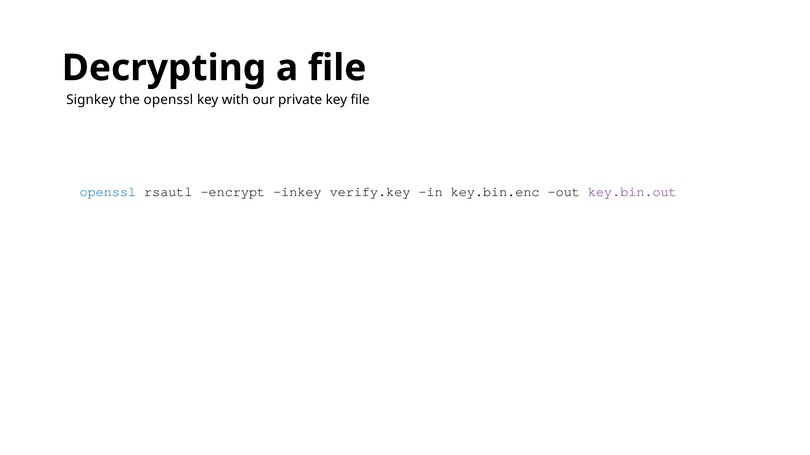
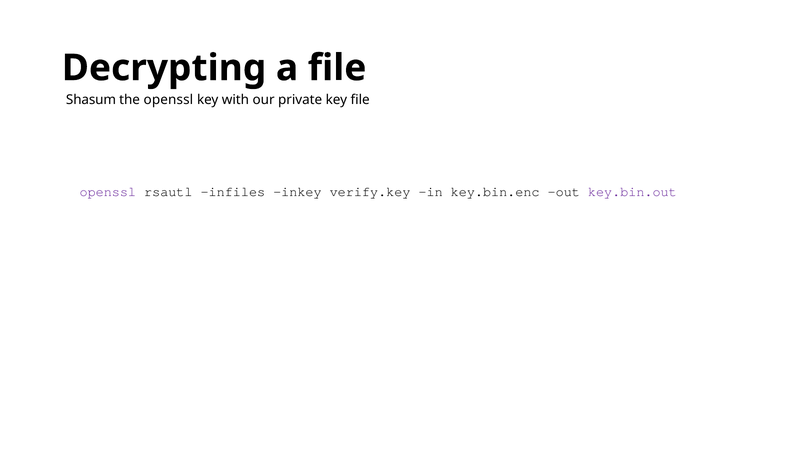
Signkey: Signkey -> Shasum
openssl at (108, 192) colour: blue -> purple
encrypt: encrypt -> infiles
